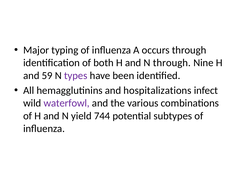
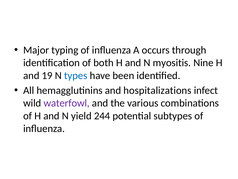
N through: through -> myositis
59: 59 -> 19
types colour: purple -> blue
744: 744 -> 244
